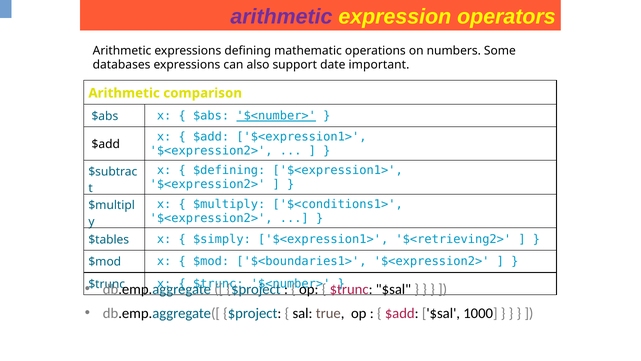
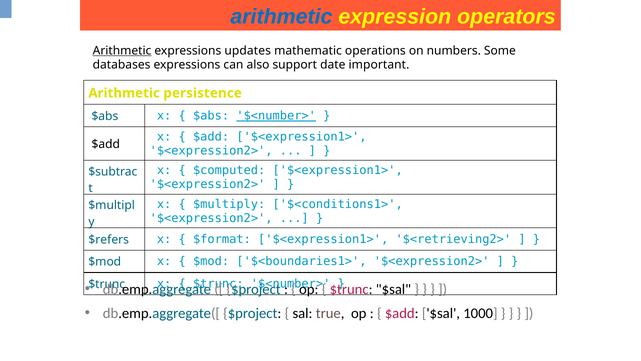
arithmetic at (281, 17) colour: purple -> blue
Arithmetic at (122, 50) underline: none -> present
defining: defining -> updates
comparison: comparison -> persistence
$defining: $defining -> $computed
$tables: $tables -> $refers
$simply: $simply -> $format
